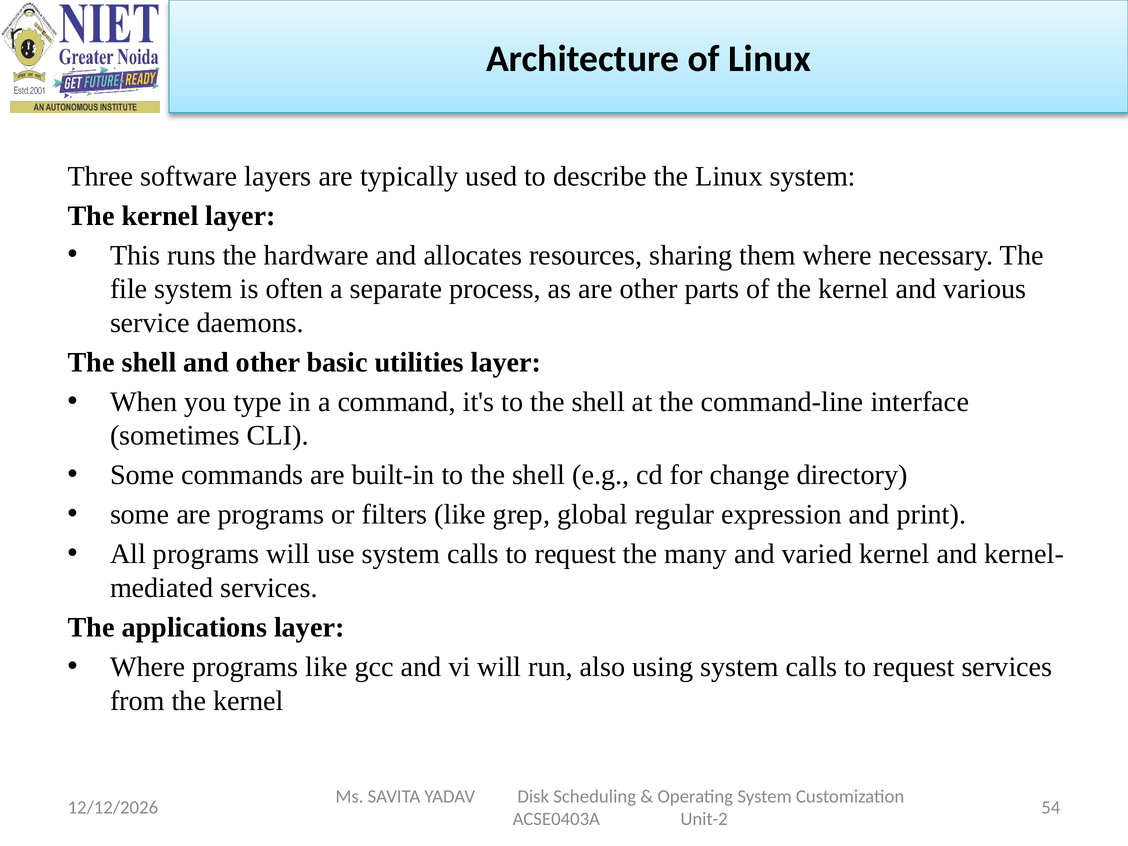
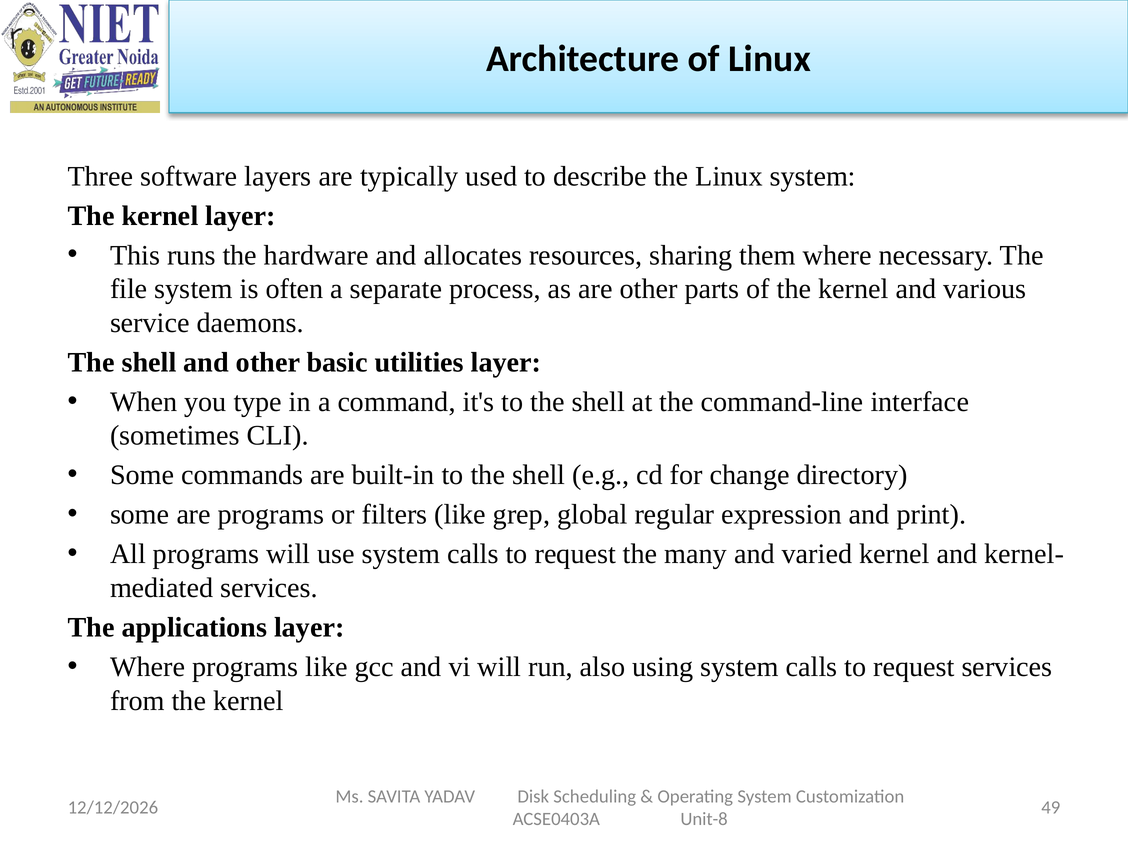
54: 54 -> 49
Unit-2: Unit-2 -> Unit-8
